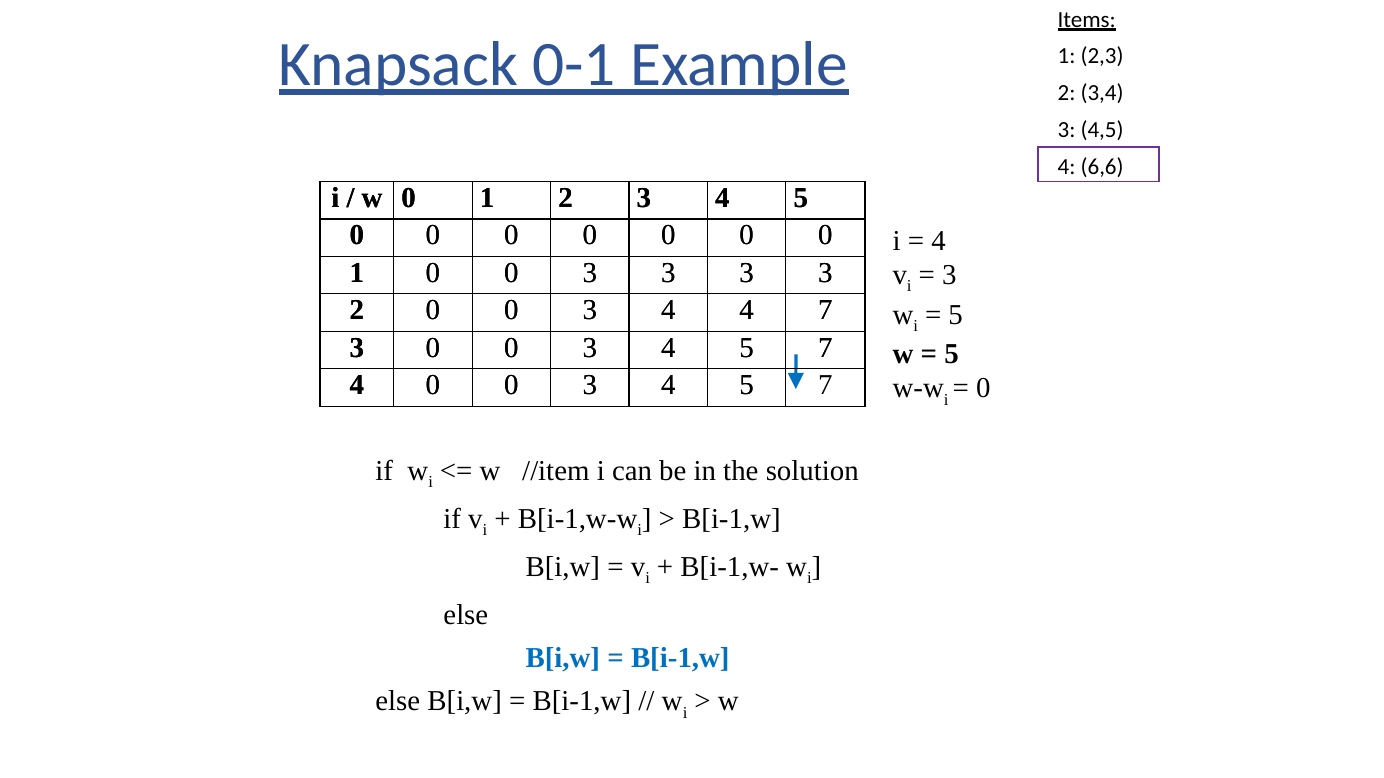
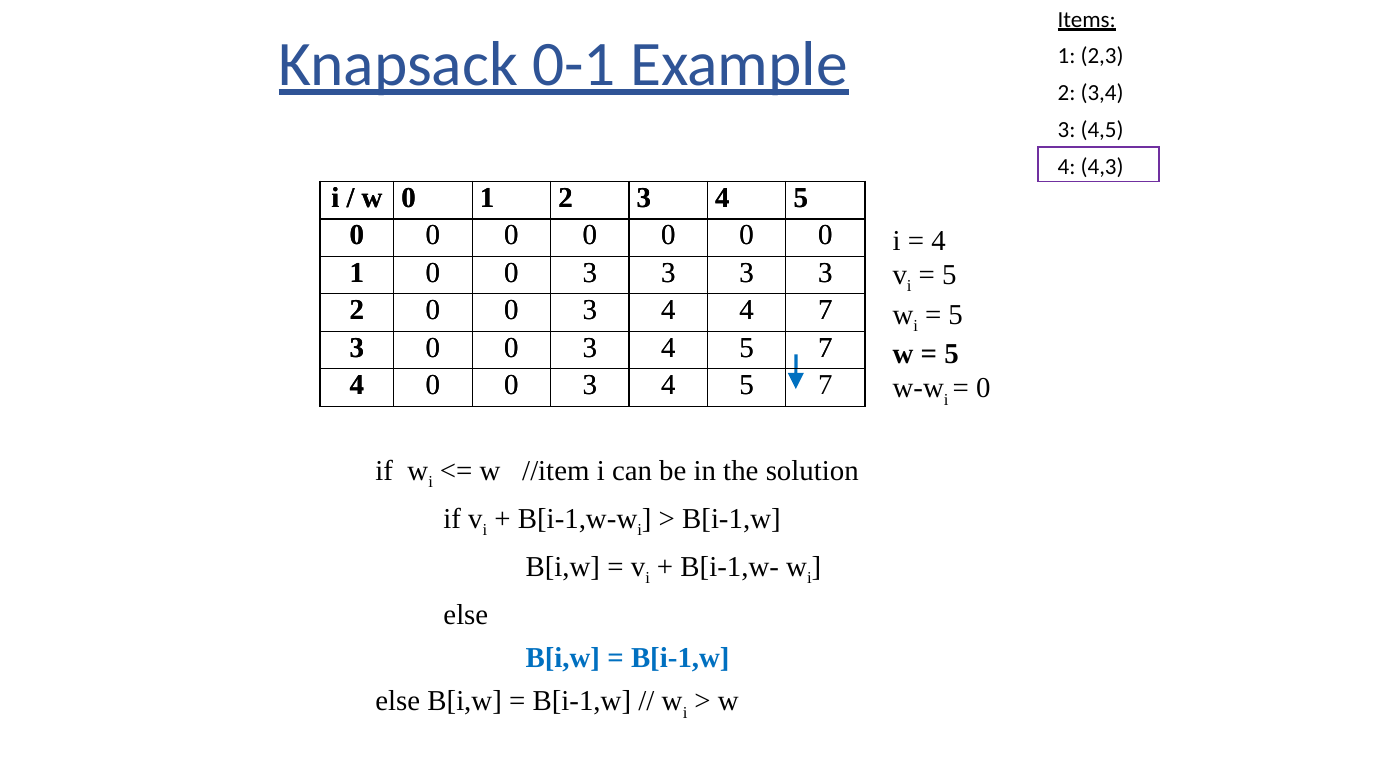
6,6: 6,6 -> 4,3
3 at (949, 275): 3 -> 5
